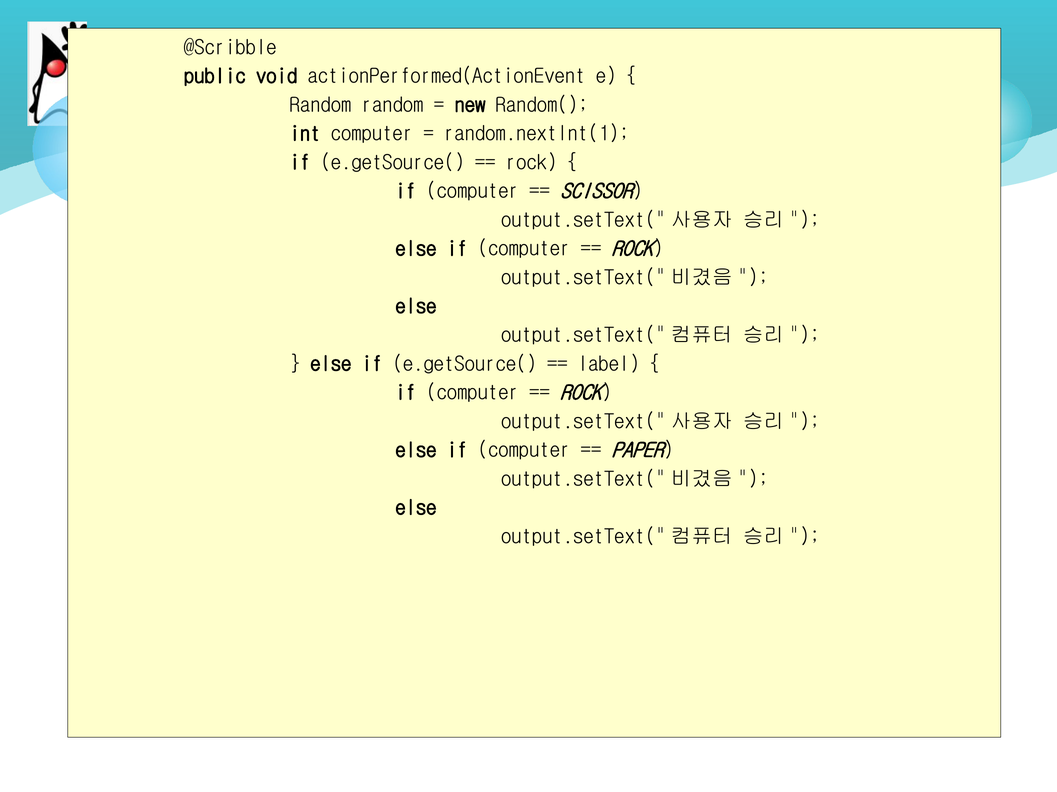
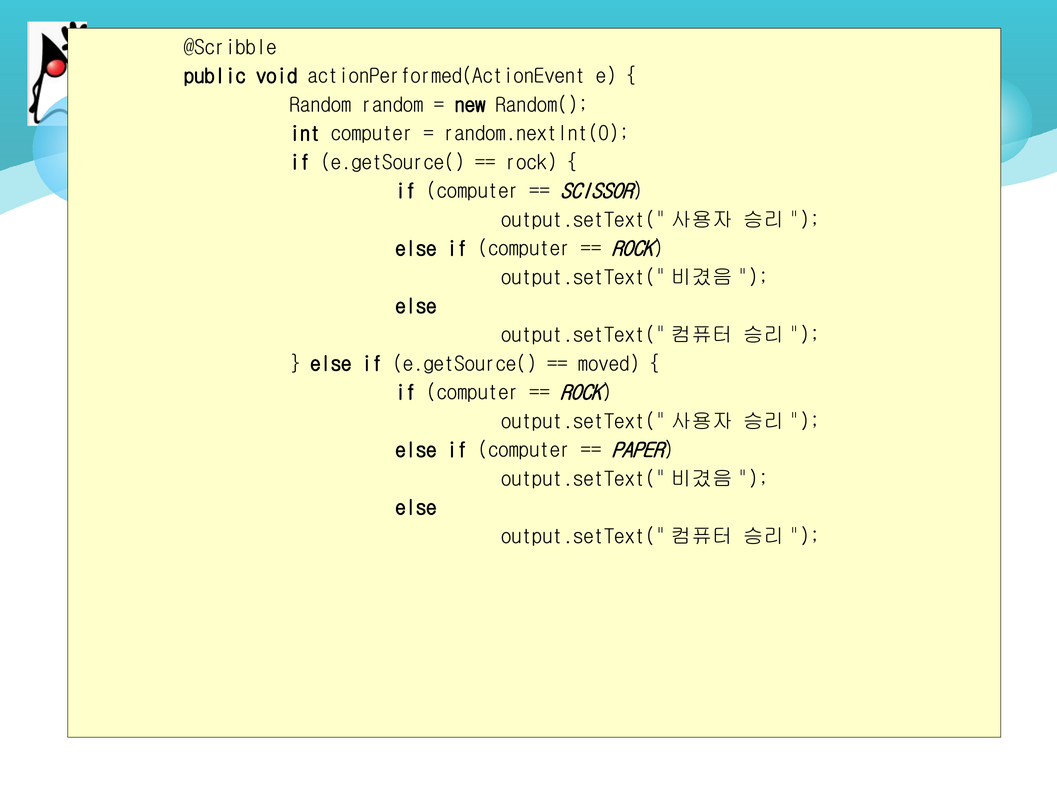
random.nextInt(1: random.nextInt(1 -> random.nextInt(0
label: label -> moved
